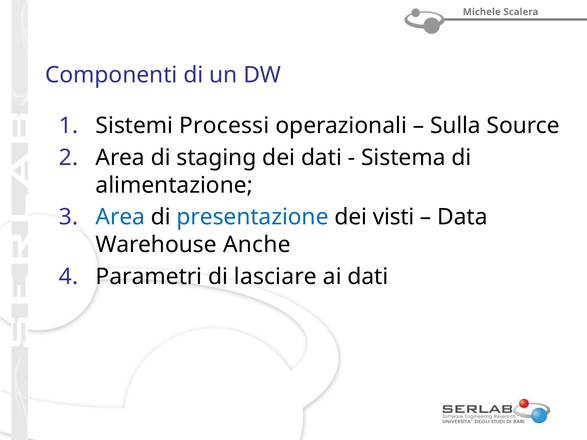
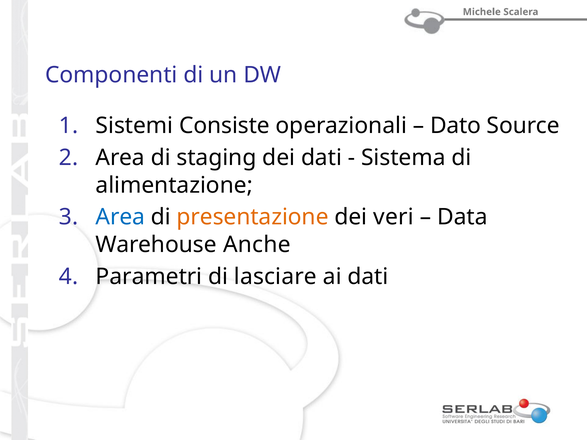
Processi: Processi -> Consiste
Sulla: Sulla -> Dato
presentazione colour: blue -> orange
visti: visti -> veri
